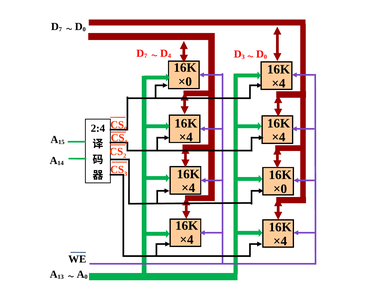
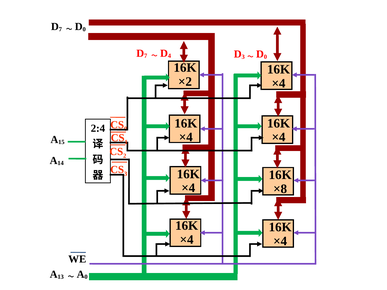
×0 at (185, 82): ×0 -> ×2
×0 at (280, 189): ×0 -> ×8
